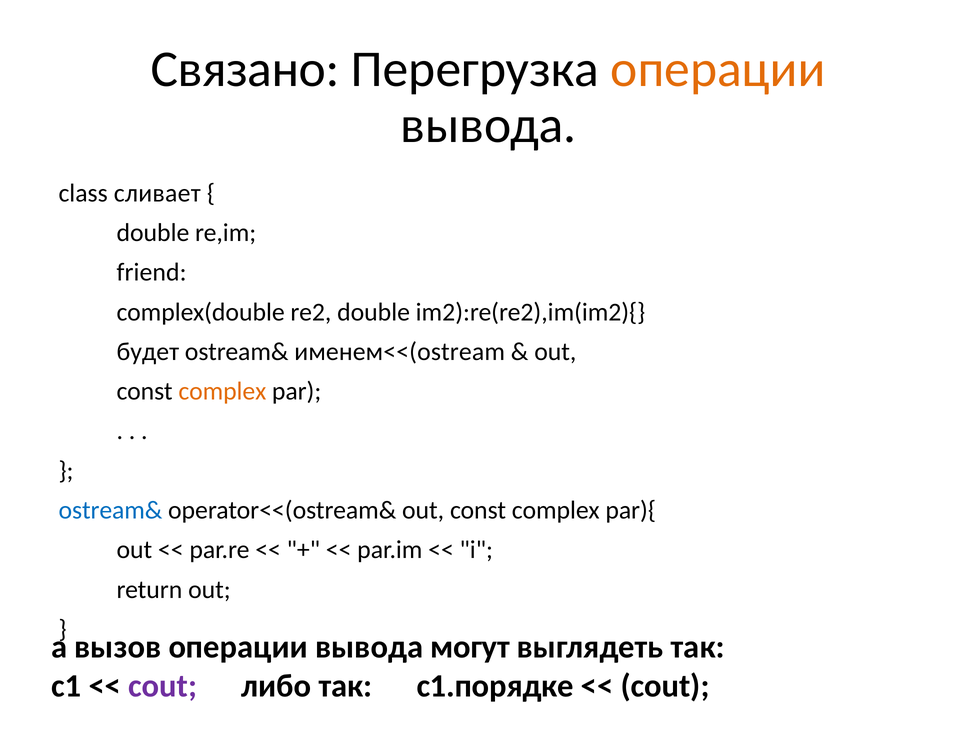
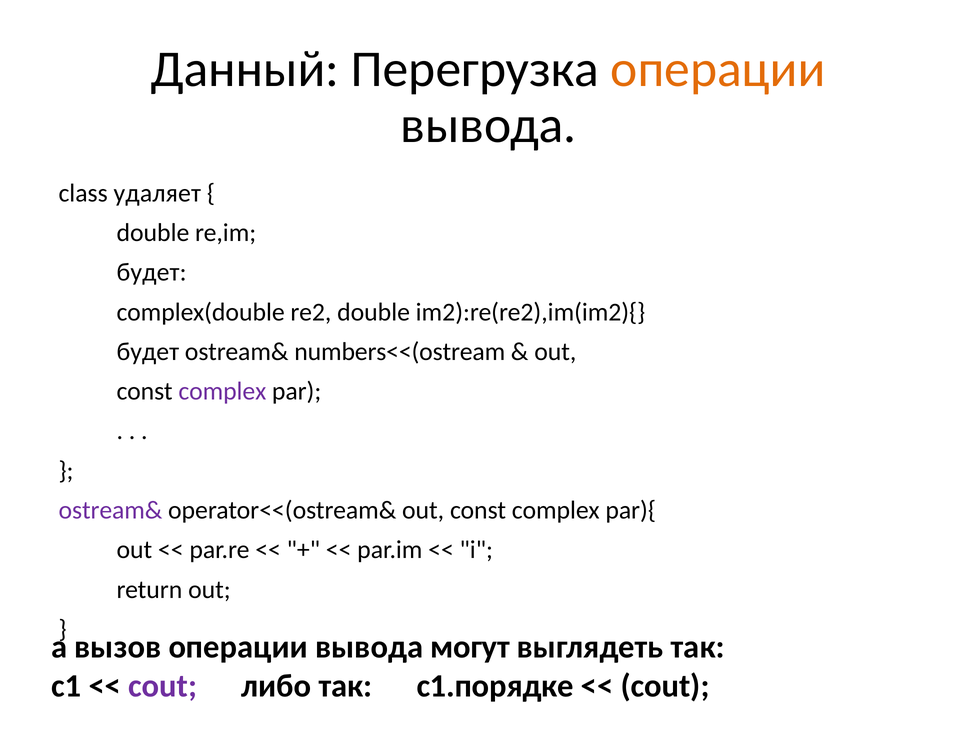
Связано: Связано -> Данный
сливает: сливает -> удаляет
friend at (152, 272): friend -> будет
именем<<(ostream: именем<<(ostream -> numbers<<(ostream
complex at (222, 391) colour: orange -> purple
ostream& at (110, 510) colour: blue -> purple
